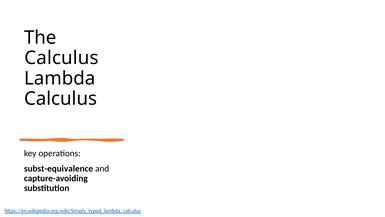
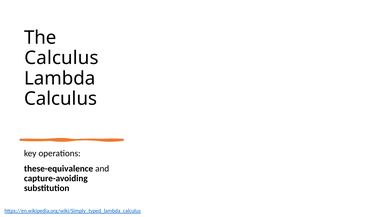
subst-equivalence: subst-equivalence -> these-equivalence
